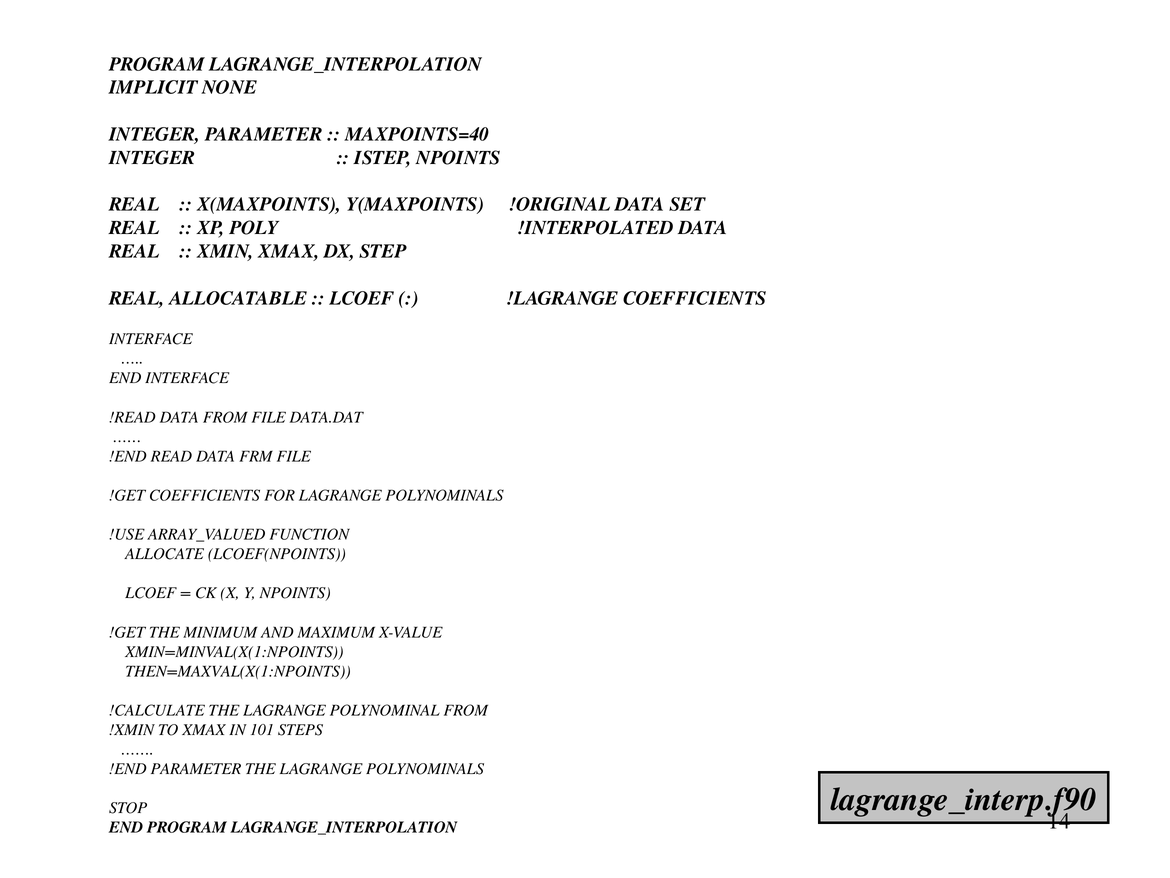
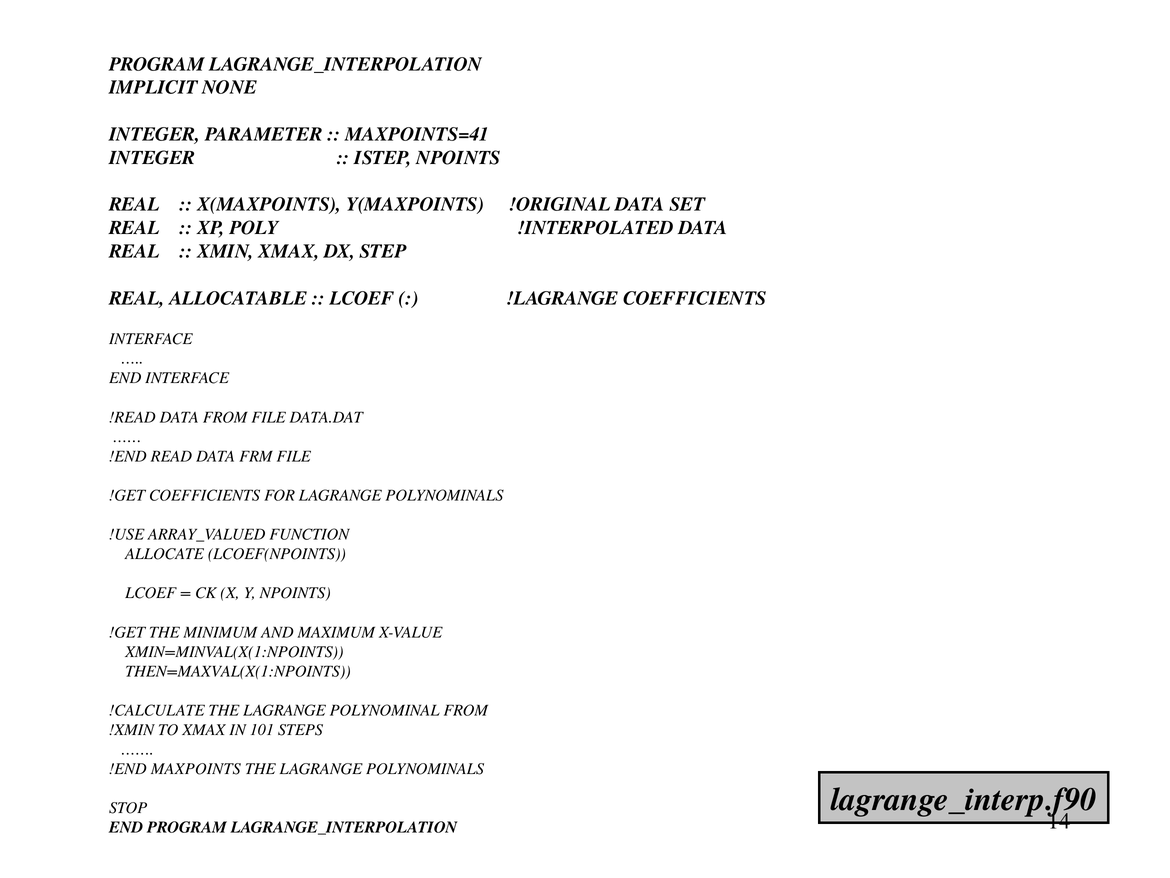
MAXPOINTS=40: MAXPOINTS=40 -> MAXPOINTS=41
!END PARAMETER: PARAMETER -> MAXPOINTS
